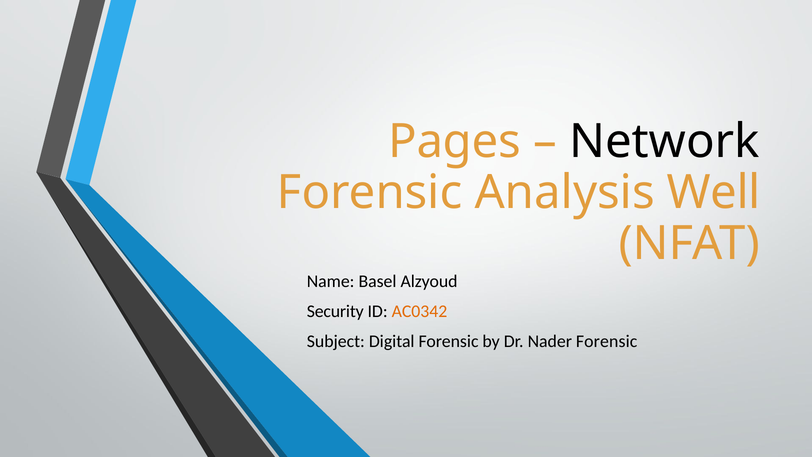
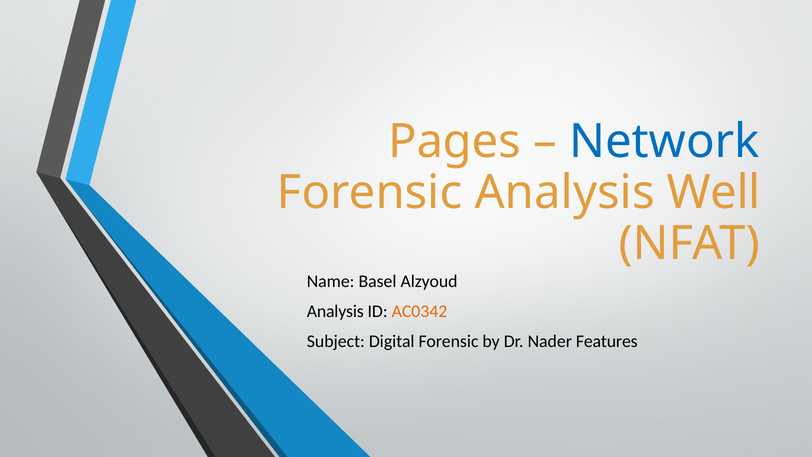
Network colour: black -> blue
Security at (335, 311): Security -> Analysis
Nader Forensic: Forensic -> Features
